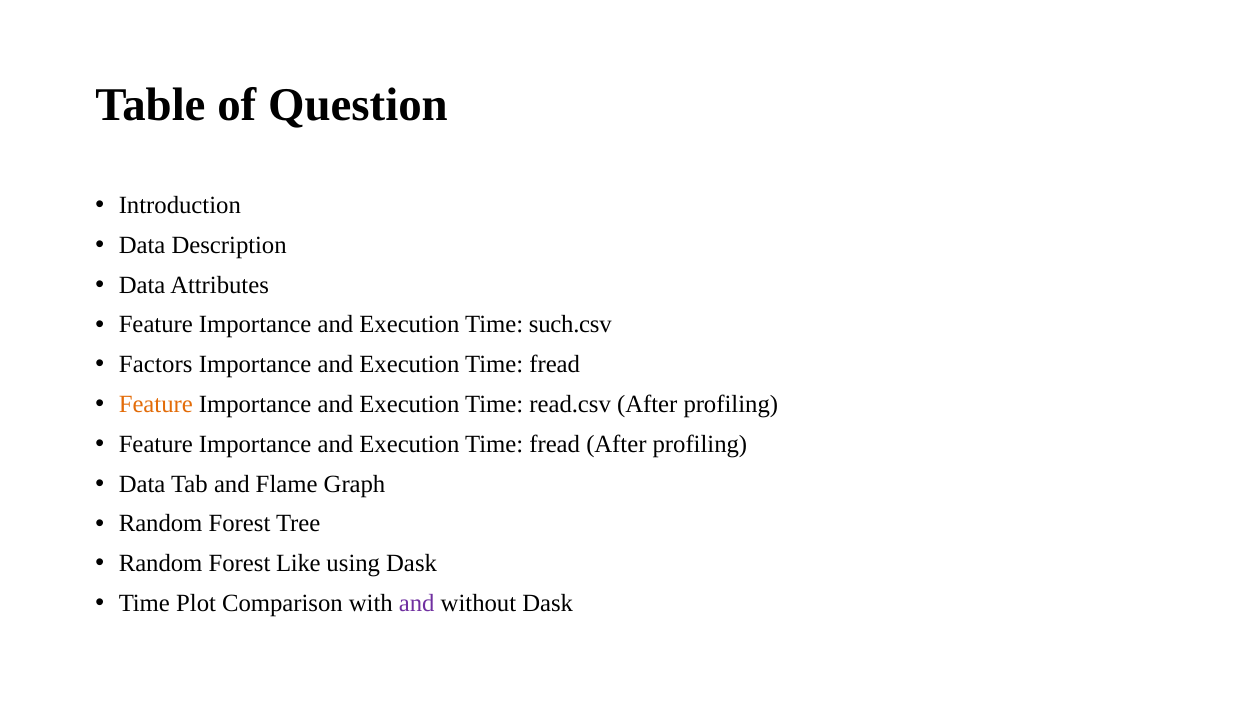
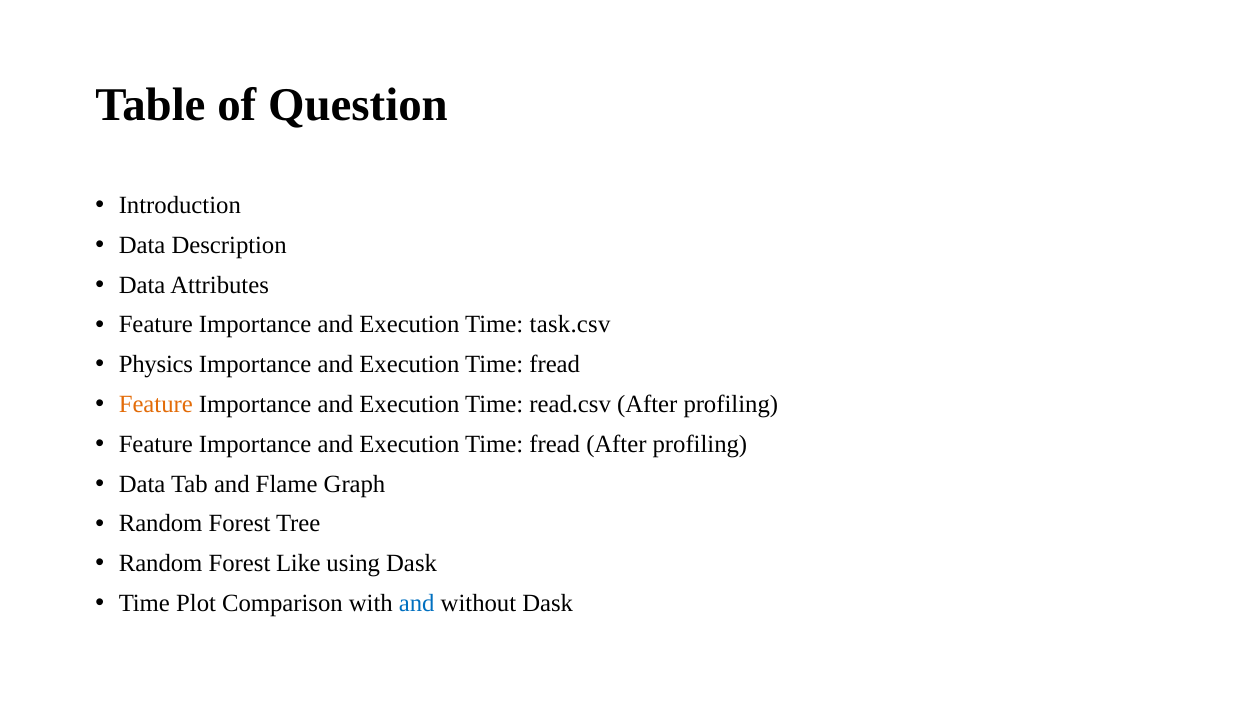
such.csv: such.csv -> task.csv
Factors: Factors -> Physics
and at (417, 603) colour: purple -> blue
